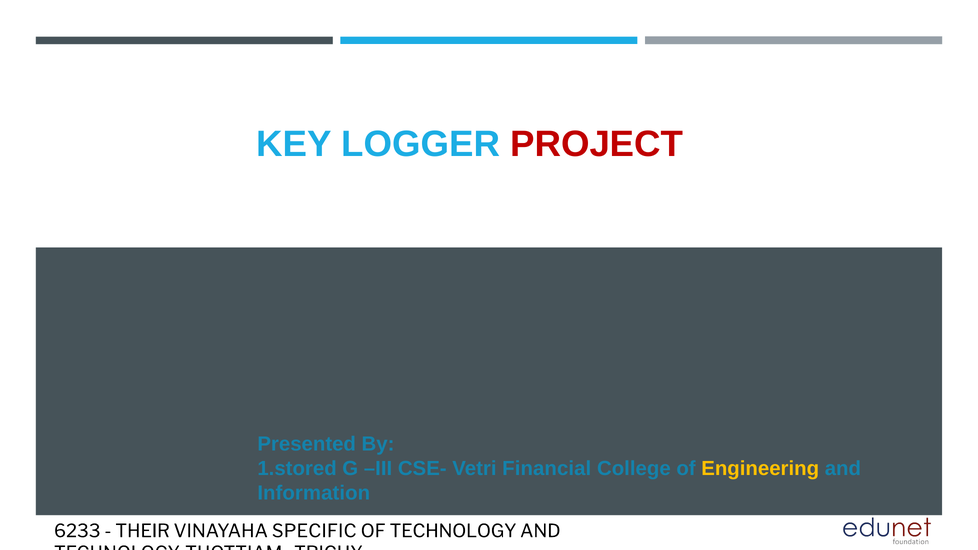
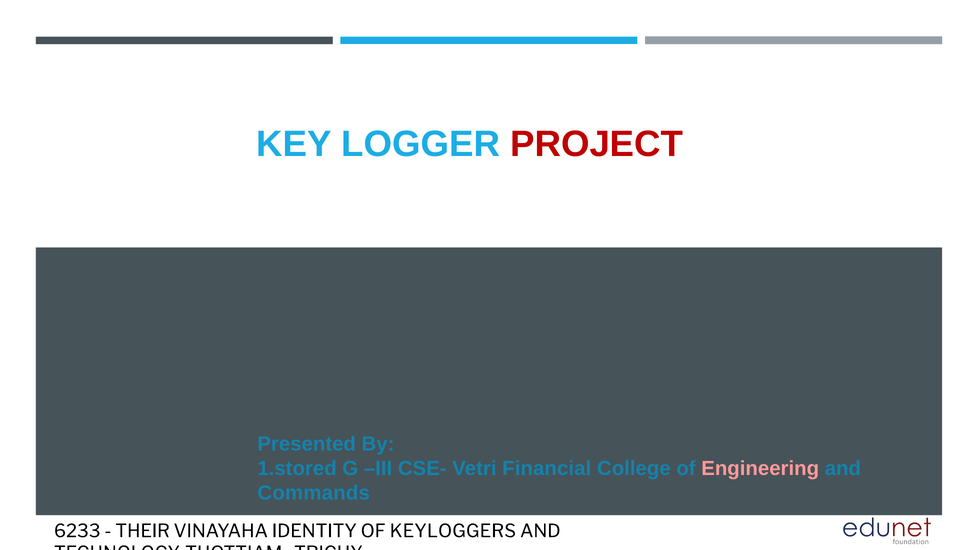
Engineering colour: yellow -> pink
Information: Information -> Commands
SPECIFIC: SPECIFIC -> IDENTITY
OF TECHNOLOGY: TECHNOLOGY -> KEYLOGGERS
